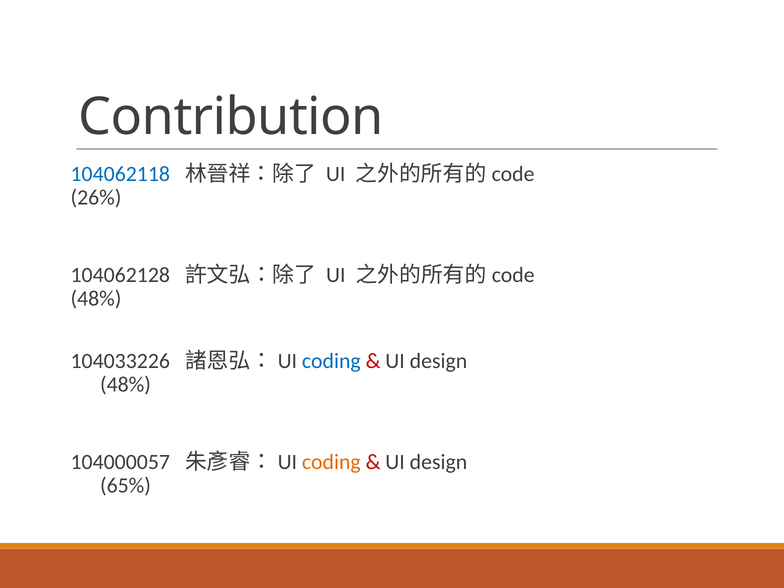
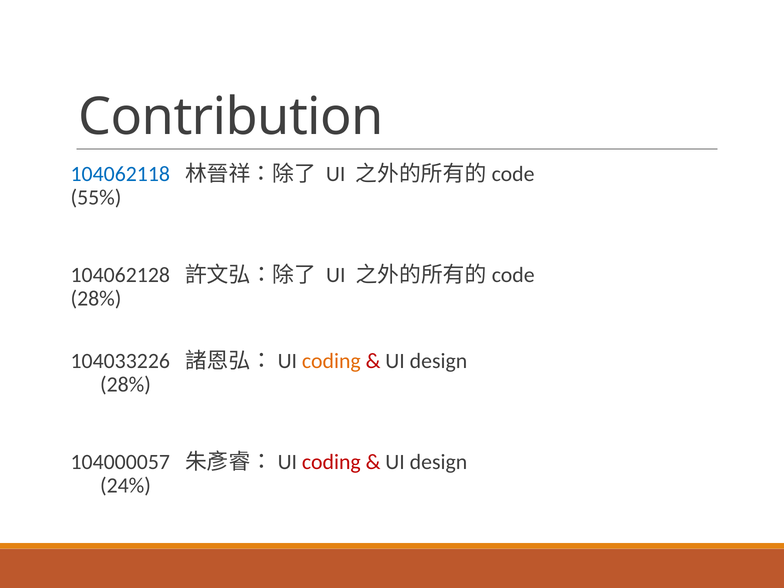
26%: 26% -> 55%
48% at (96, 299): 48% -> 28%
coding at (331, 361) colour: blue -> orange
48% at (125, 384): 48% -> 28%
coding at (331, 462) colour: orange -> red
65%: 65% -> 24%
